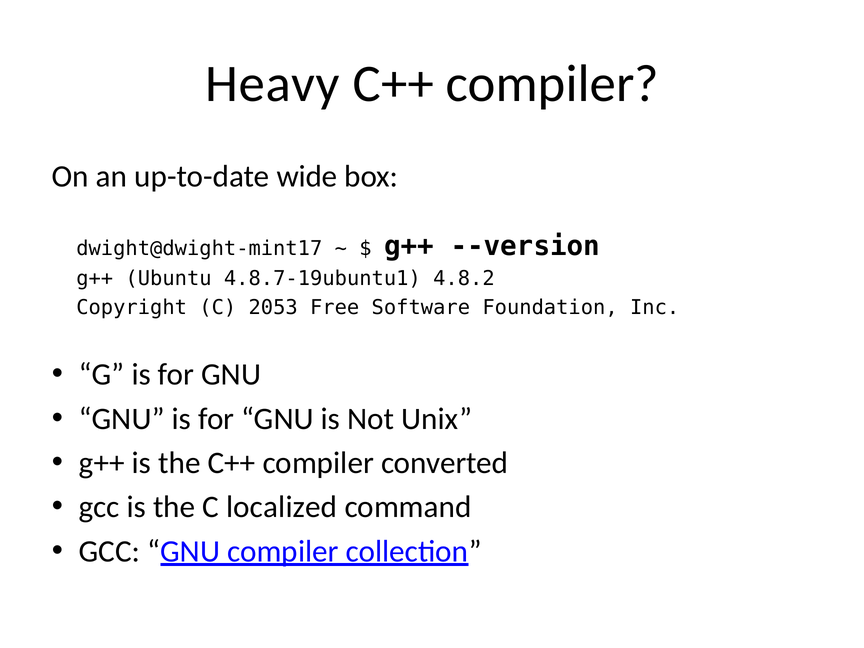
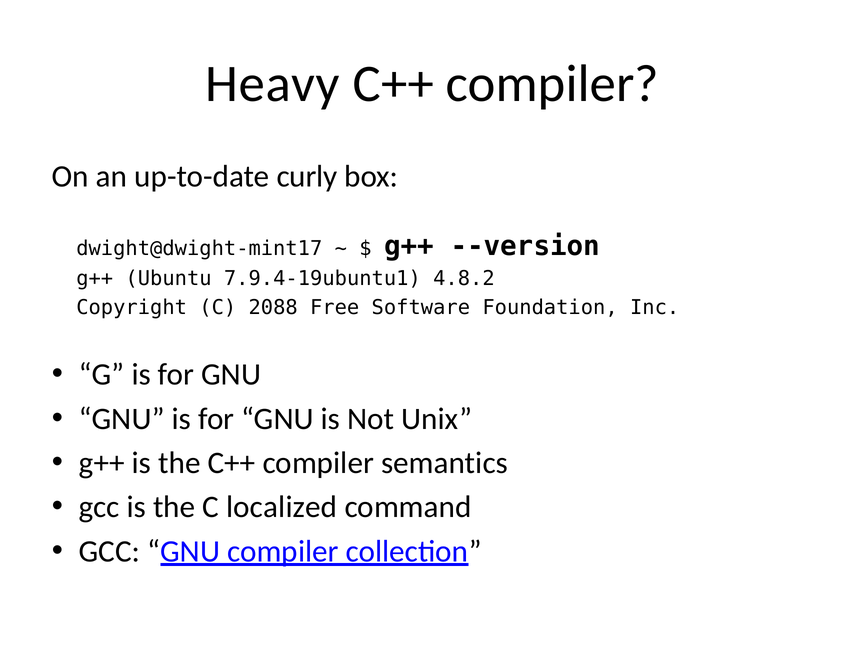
wide: wide -> curly
4.8.7-19ubuntu1: 4.8.7-19ubuntu1 -> 7.9.4-19ubuntu1
2053: 2053 -> 2088
converted: converted -> semantics
